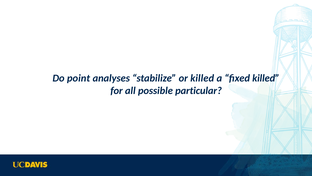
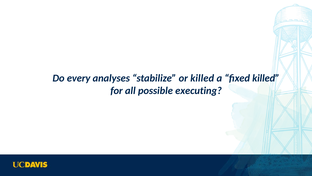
point: point -> every
particular: particular -> executing
